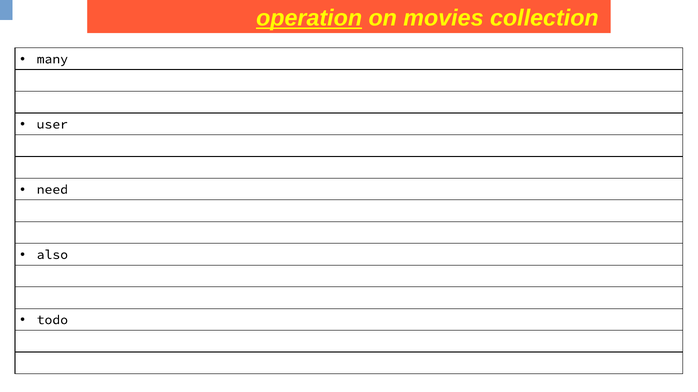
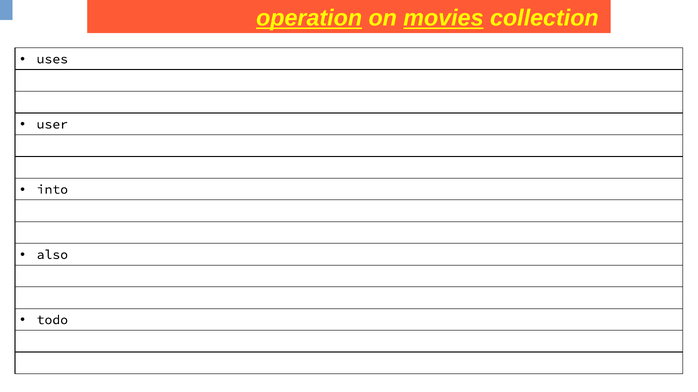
movies underline: none -> present
many: many -> uses
need: need -> into
